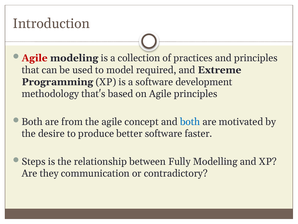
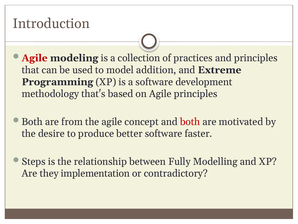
required: required -> addition
both at (190, 121) colour: blue -> red
communication: communication -> implementation
